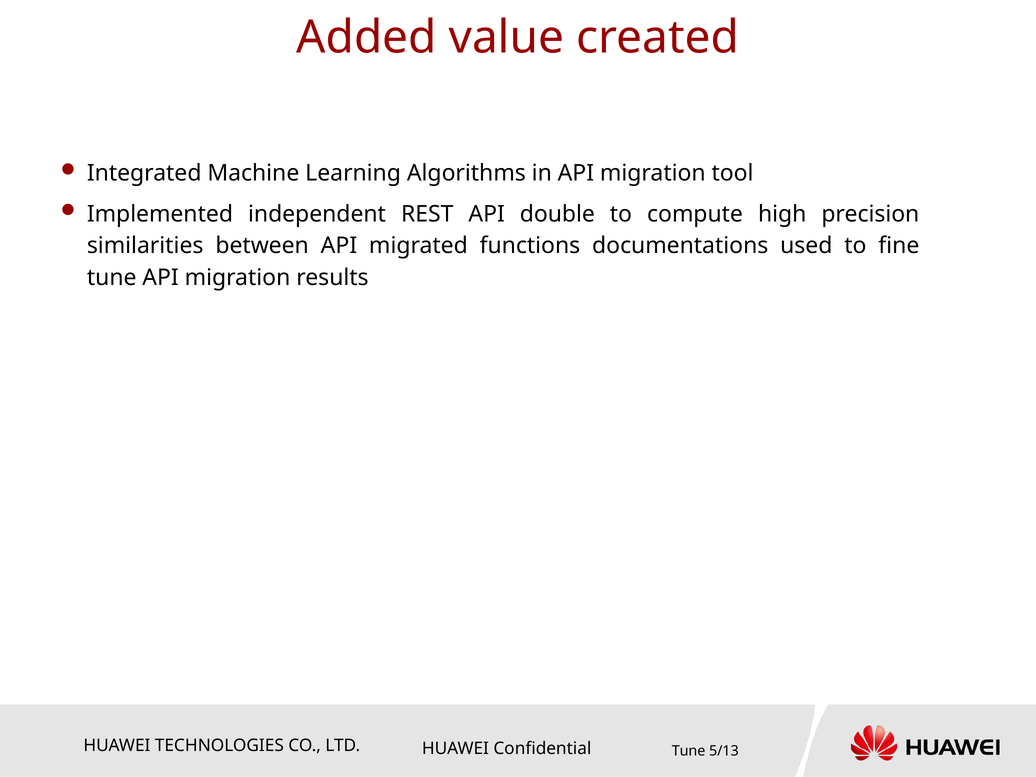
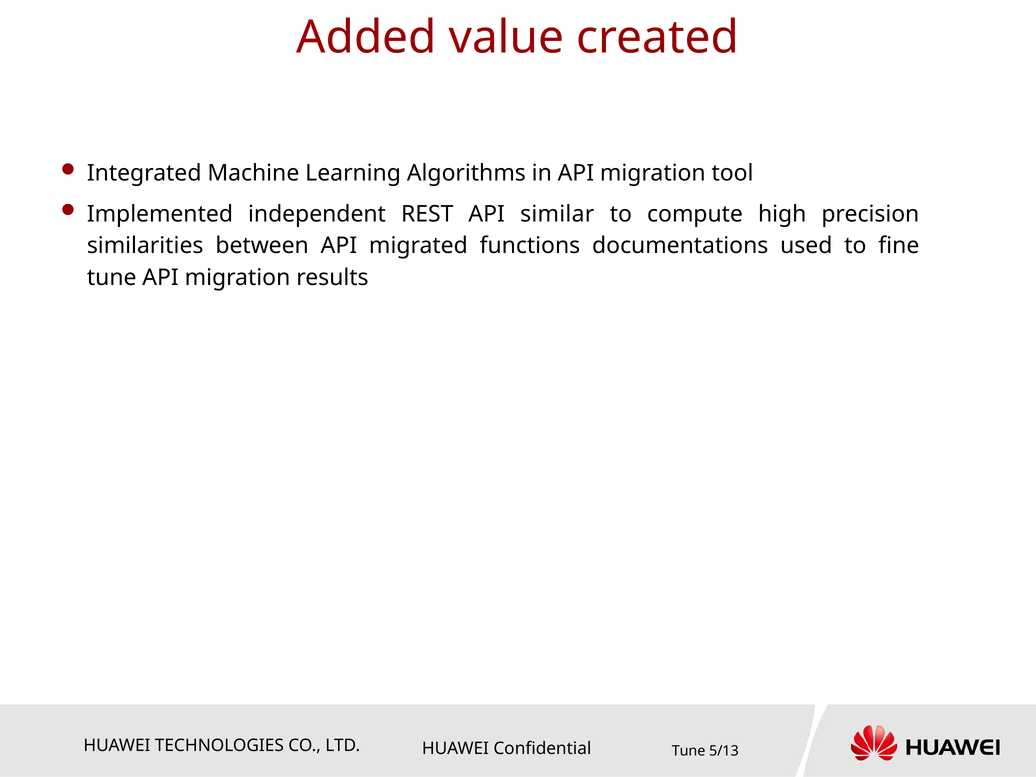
double: double -> similar
